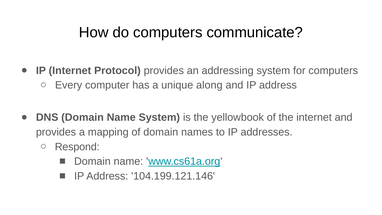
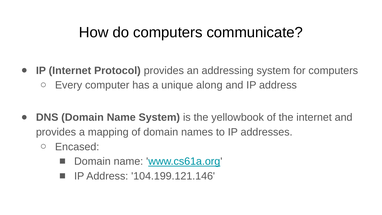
Respond: Respond -> Encased
